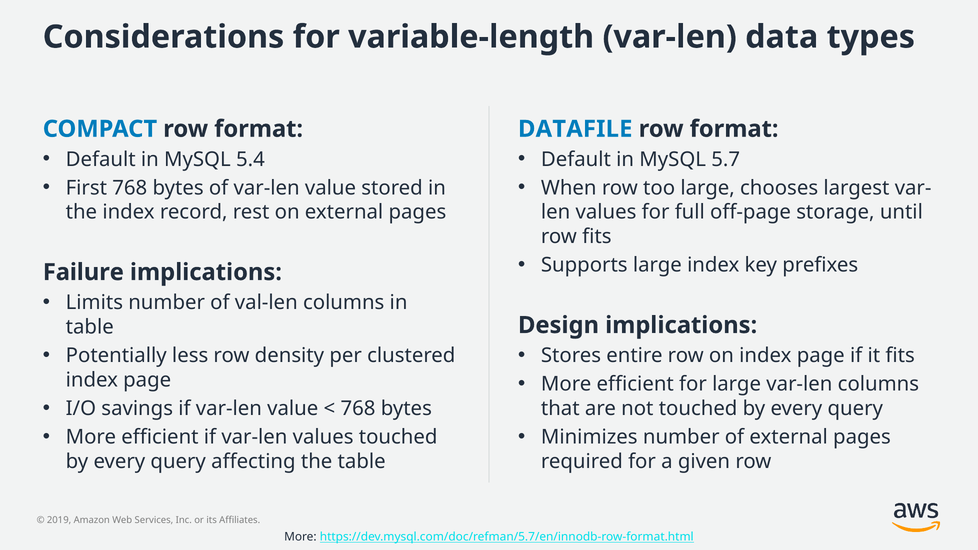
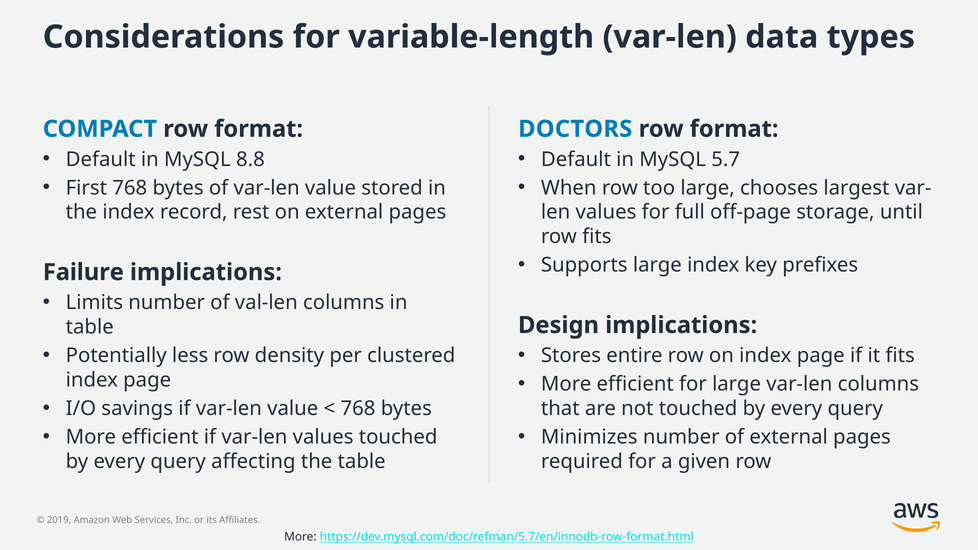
DATAFILE: DATAFILE -> DOCTORS
5.4: 5.4 -> 8.8
